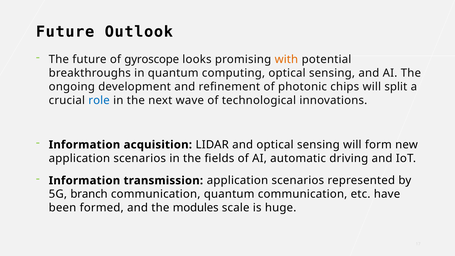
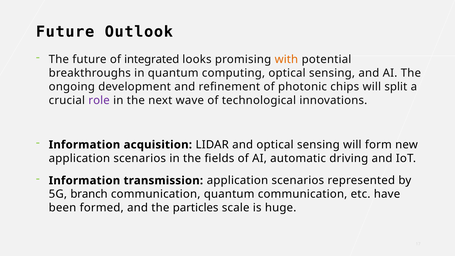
gyroscope: gyroscope -> integrated
role colour: blue -> purple
modules: modules -> particles
